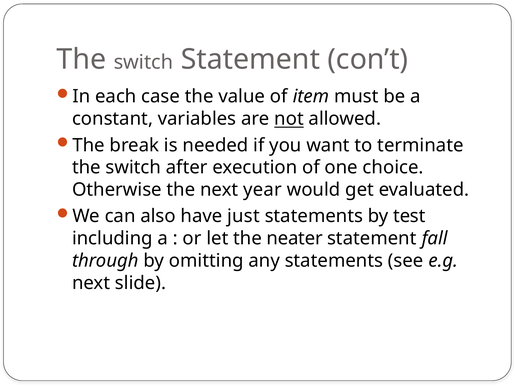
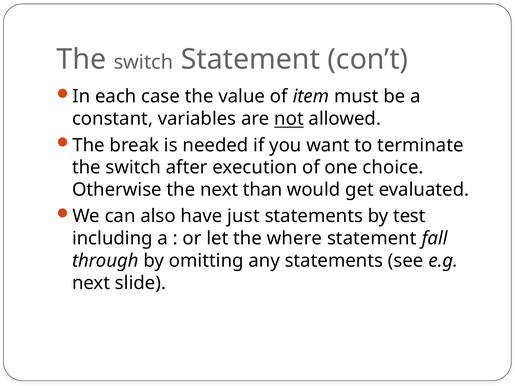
year: year -> than
neater: neater -> where
